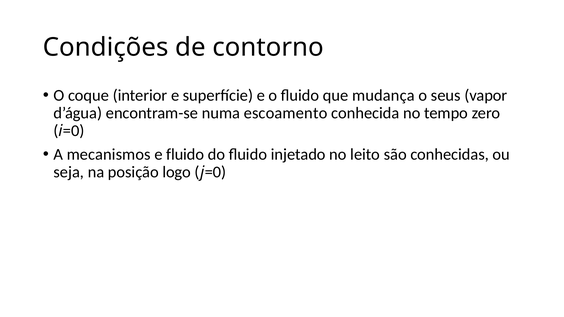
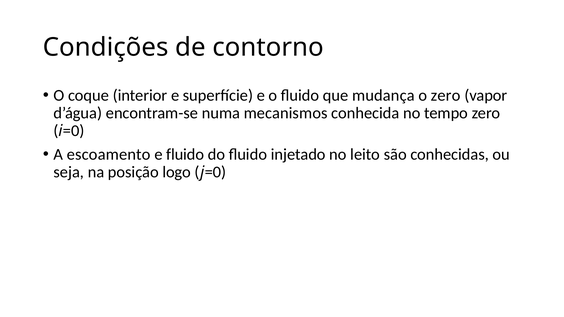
o seus: seus -> zero
escoamento: escoamento -> mecanismos
mecanismos: mecanismos -> escoamento
